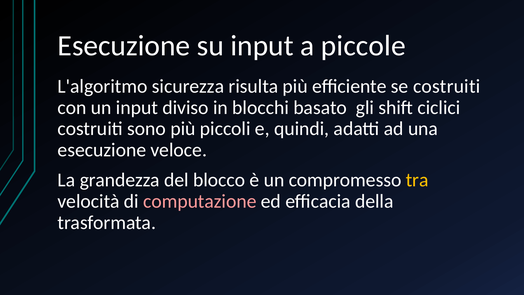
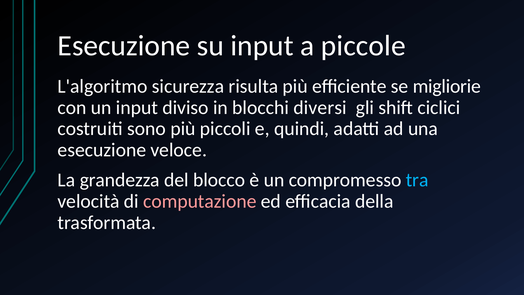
se costruiti: costruiti -> migliorie
basato: basato -> diversi
tra colour: yellow -> light blue
